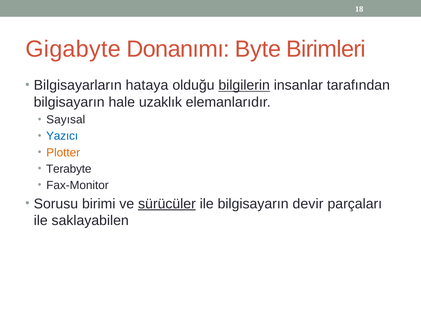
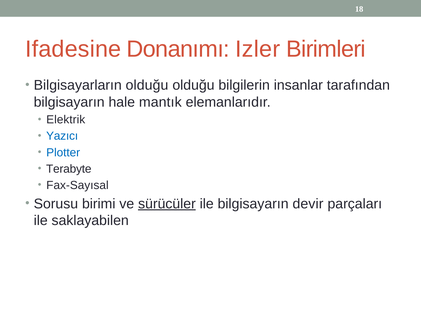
Gigabyte: Gigabyte -> Ifadesine
Byte: Byte -> Izler
Bilgisayarların hataya: hataya -> olduğu
bilgilerin underline: present -> none
uzaklık: uzaklık -> mantık
Sayısal: Sayısal -> Elektrik
Plotter colour: orange -> blue
Fax-Monitor: Fax-Monitor -> Fax-Sayısal
